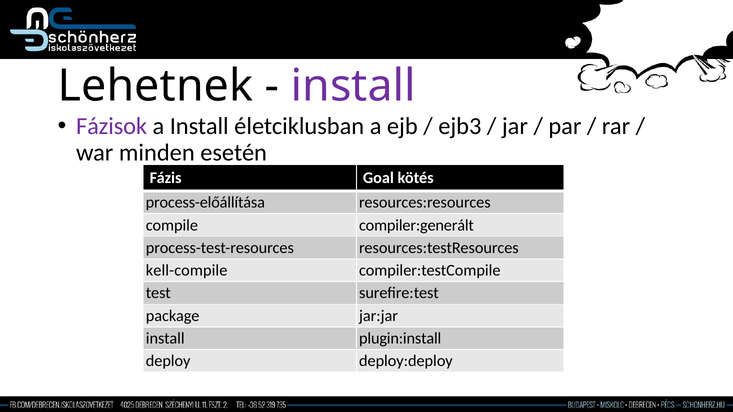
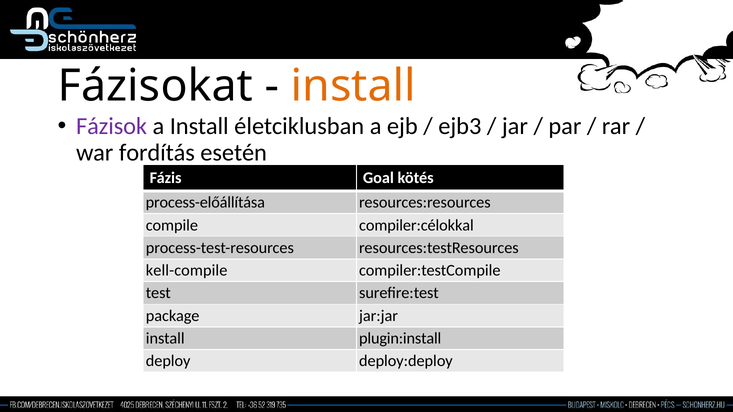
Lehetnek: Lehetnek -> Fázisokat
install at (353, 86) colour: purple -> orange
minden: minden -> fordítás
compiler:generált: compiler:generált -> compiler:célokkal
